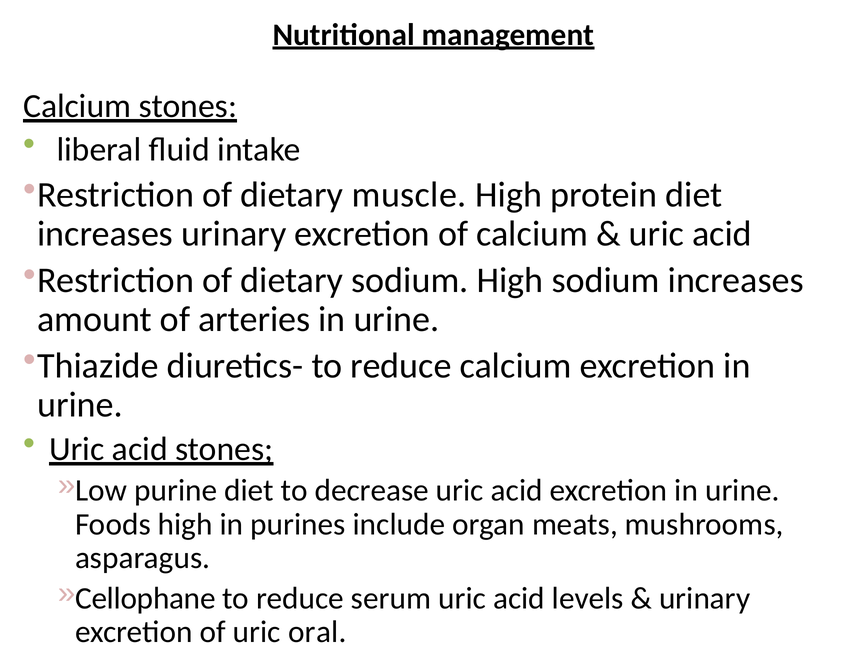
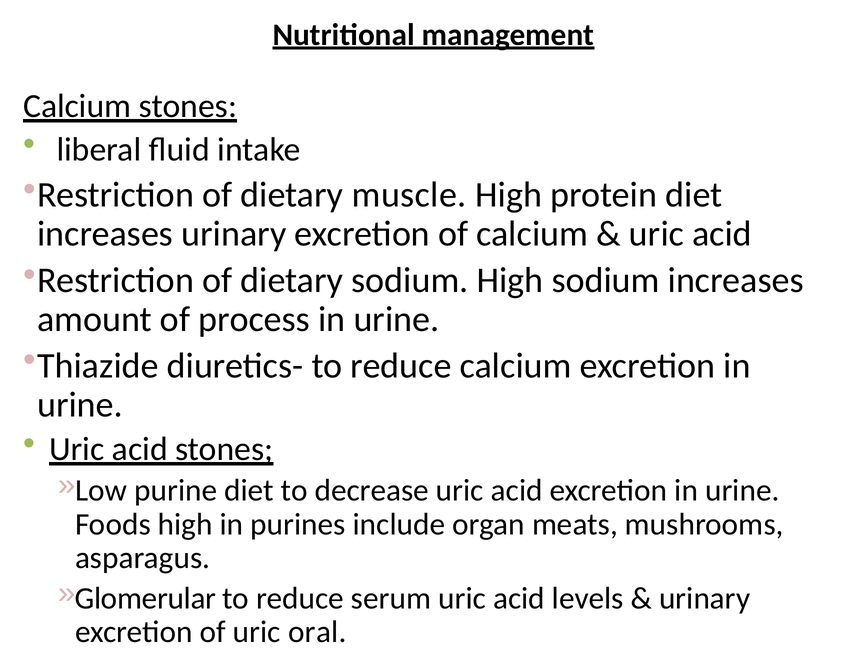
arteries: arteries -> process
Cellophane: Cellophane -> Glomerular
